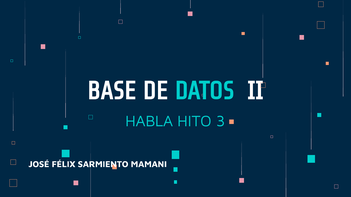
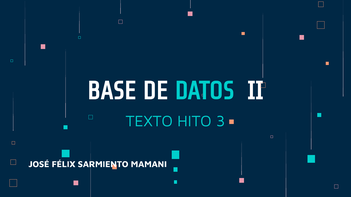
HABLA: HABLA -> TEXTO
